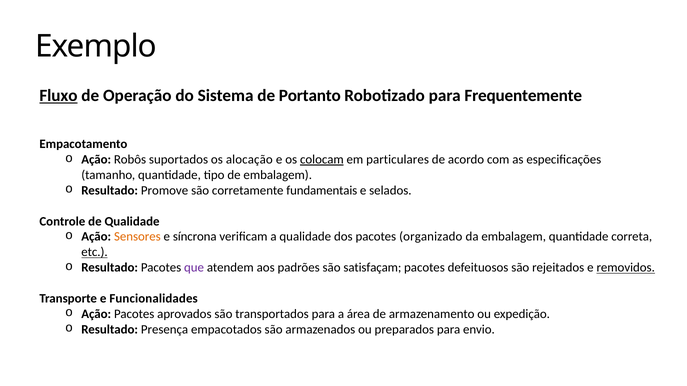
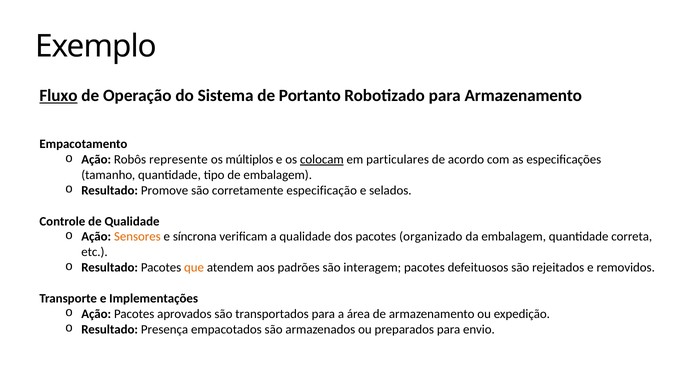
para Frequentemente: Frequentemente -> Armazenamento
suportados: suportados -> represente
alocação: alocação -> múltiplos
fundamentais: fundamentais -> especificação
etc underline: present -> none
que colour: purple -> orange
satisfaçam: satisfaçam -> interagem
removidos underline: present -> none
Funcionalidades: Funcionalidades -> Implementações
